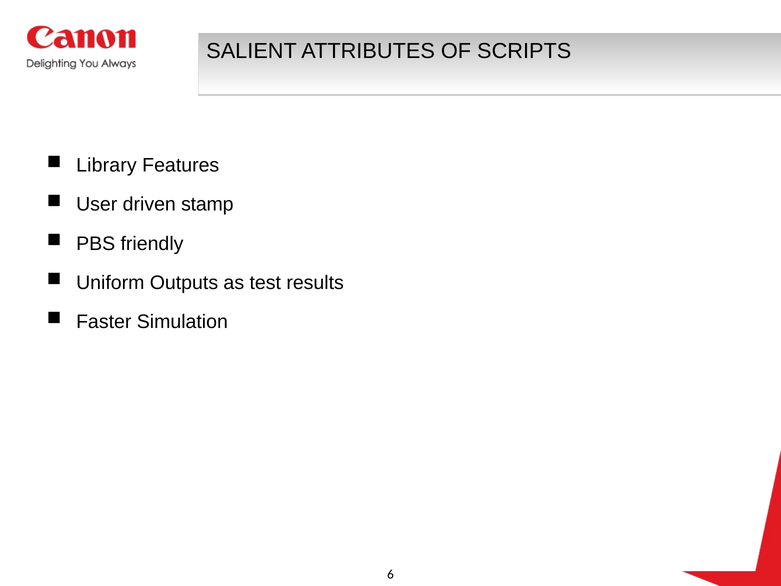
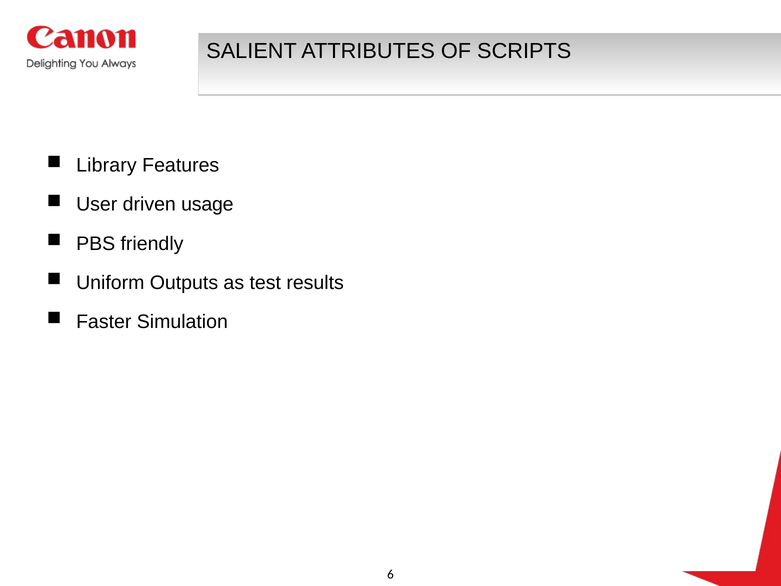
stamp: stamp -> usage
